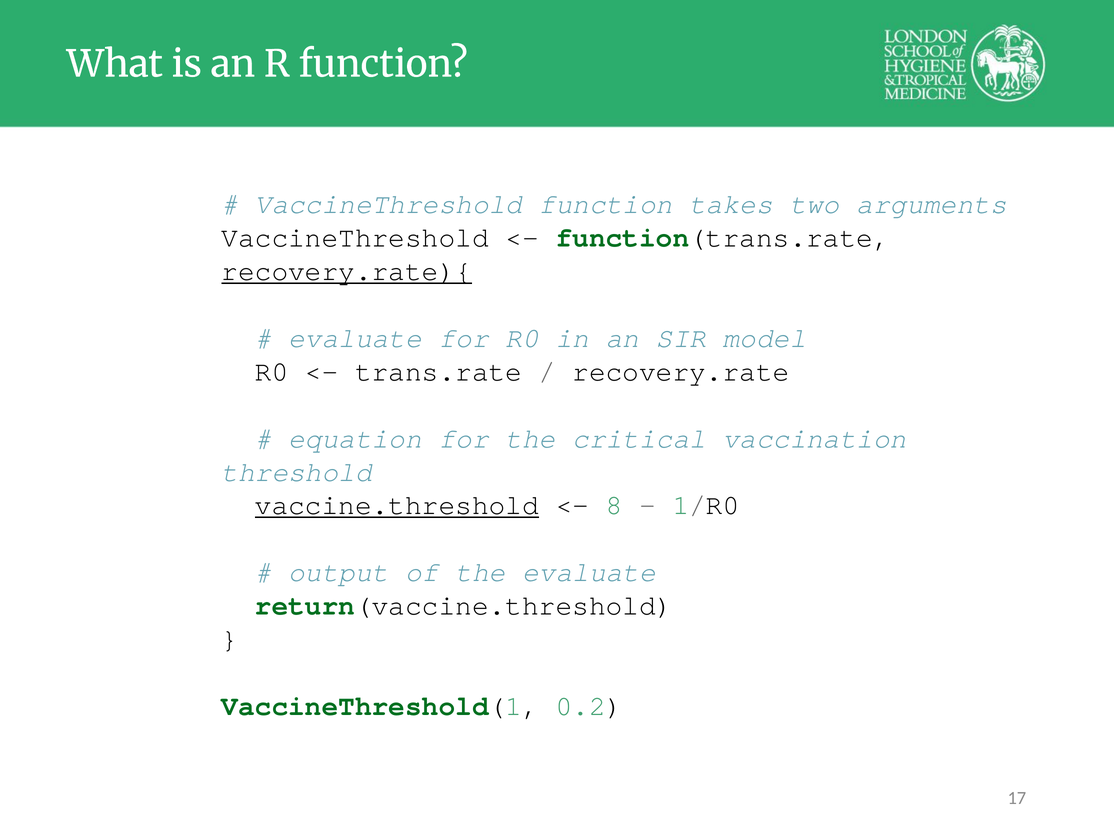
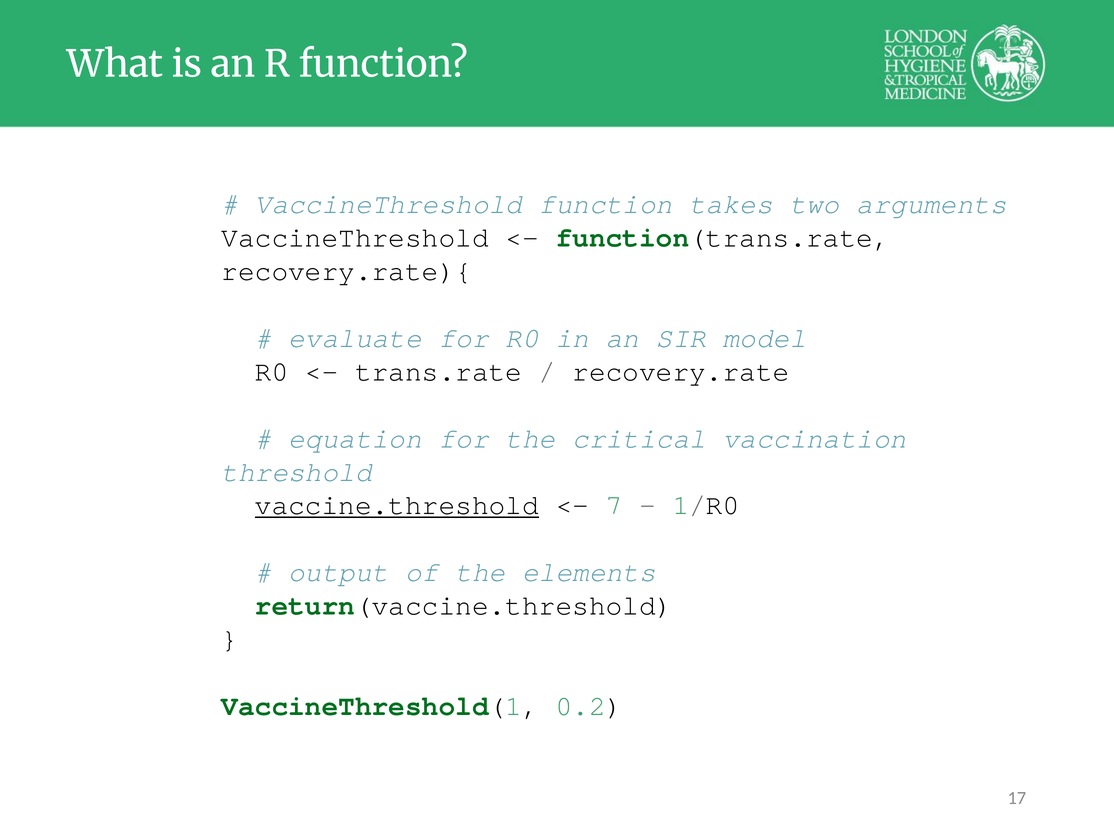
recovery.rate){ underline: present -> none
8: 8 -> 7
the evaluate: evaluate -> elements
